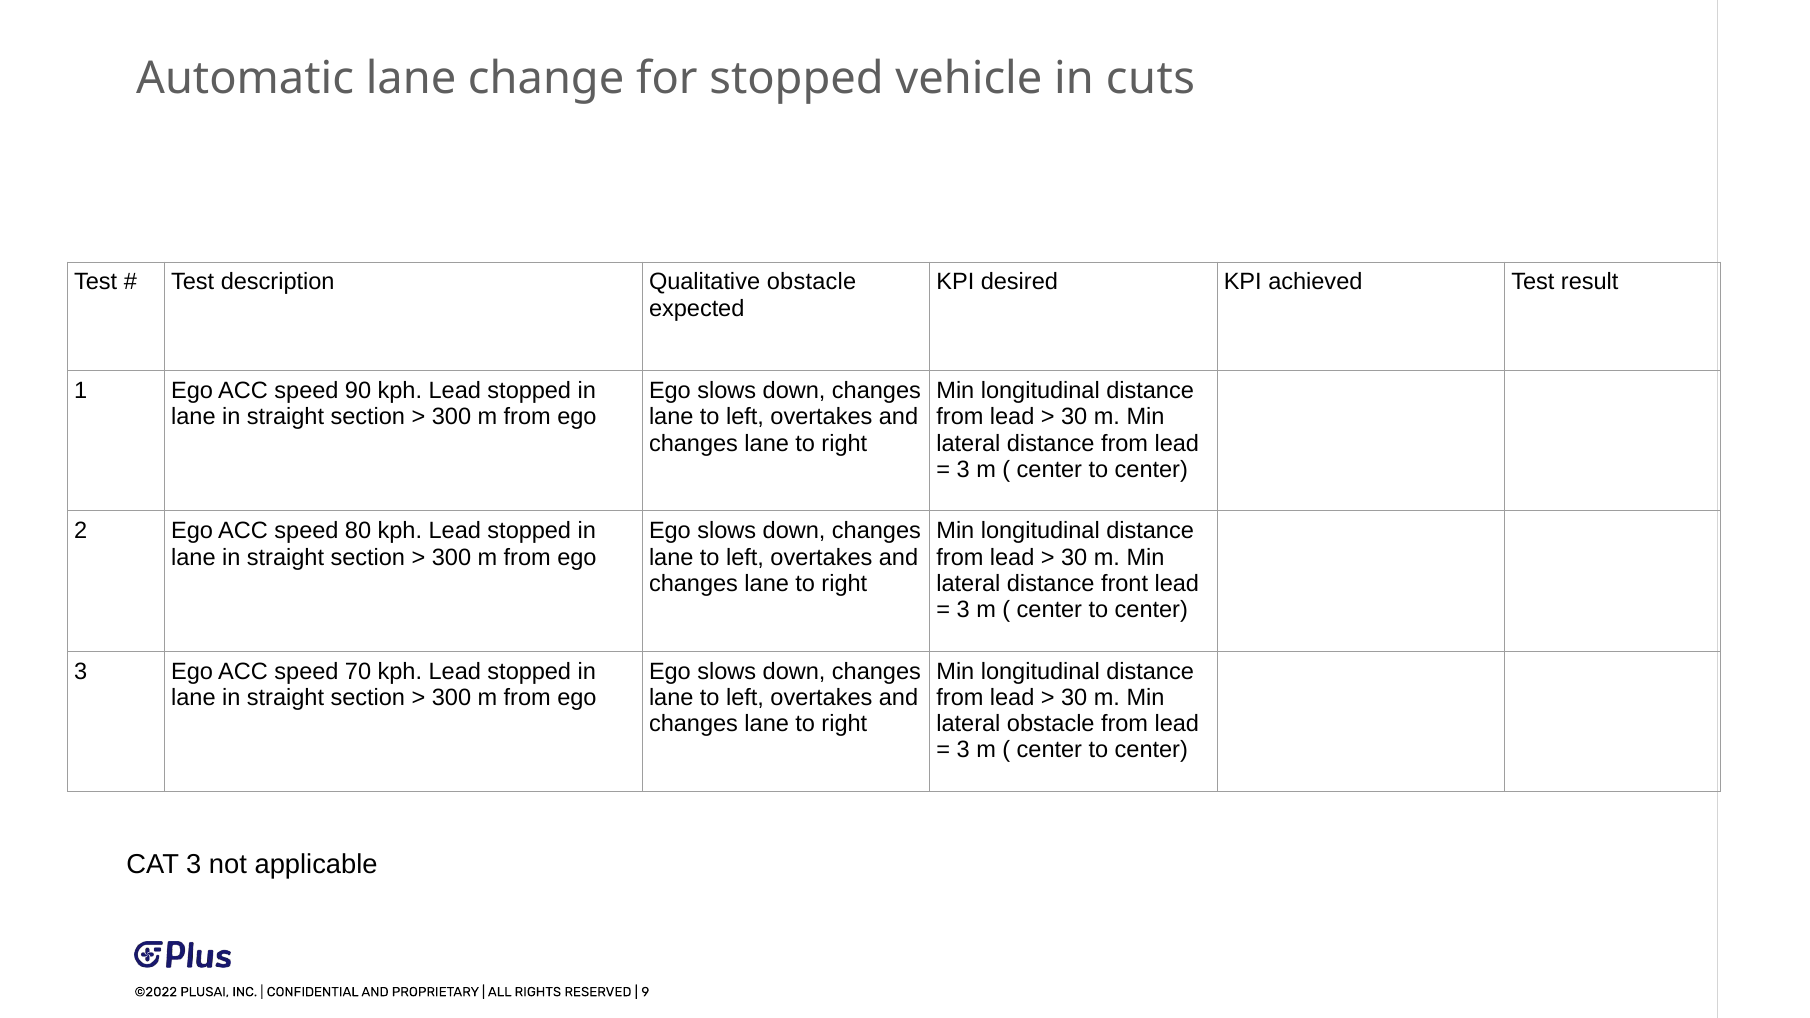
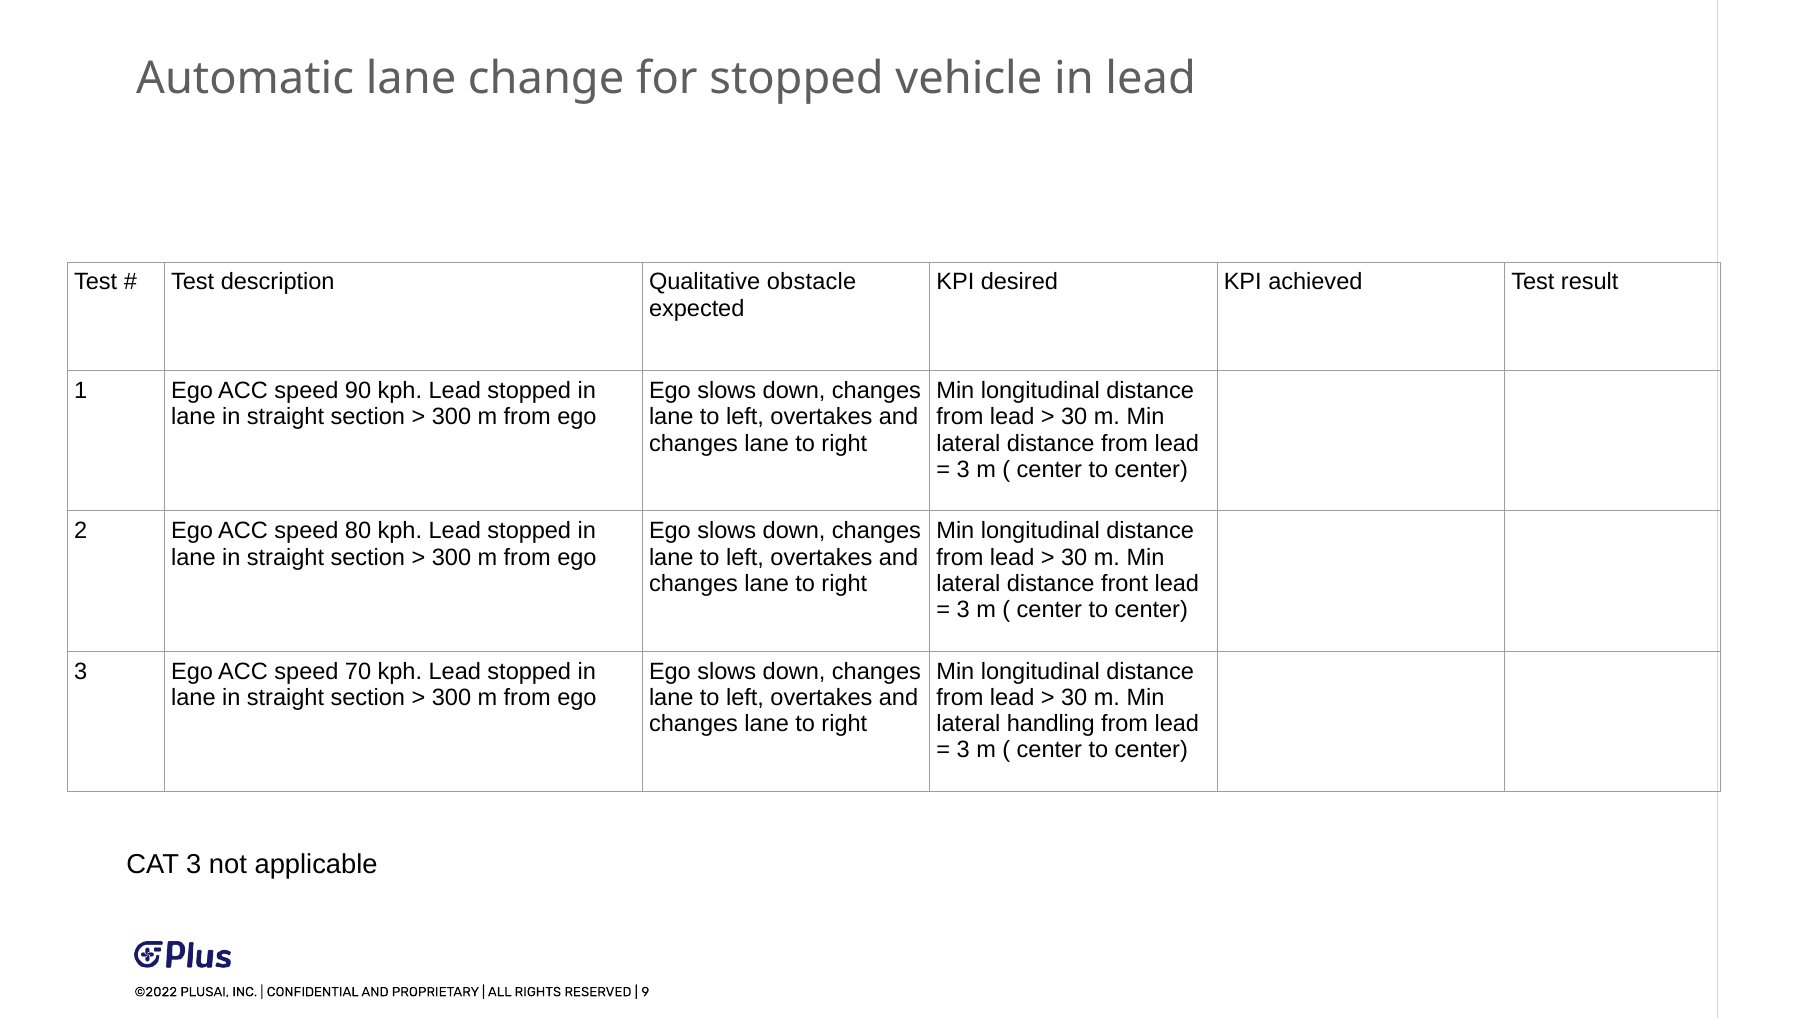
in cuts: cuts -> lead
lateral obstacle: obstacle -> handling
